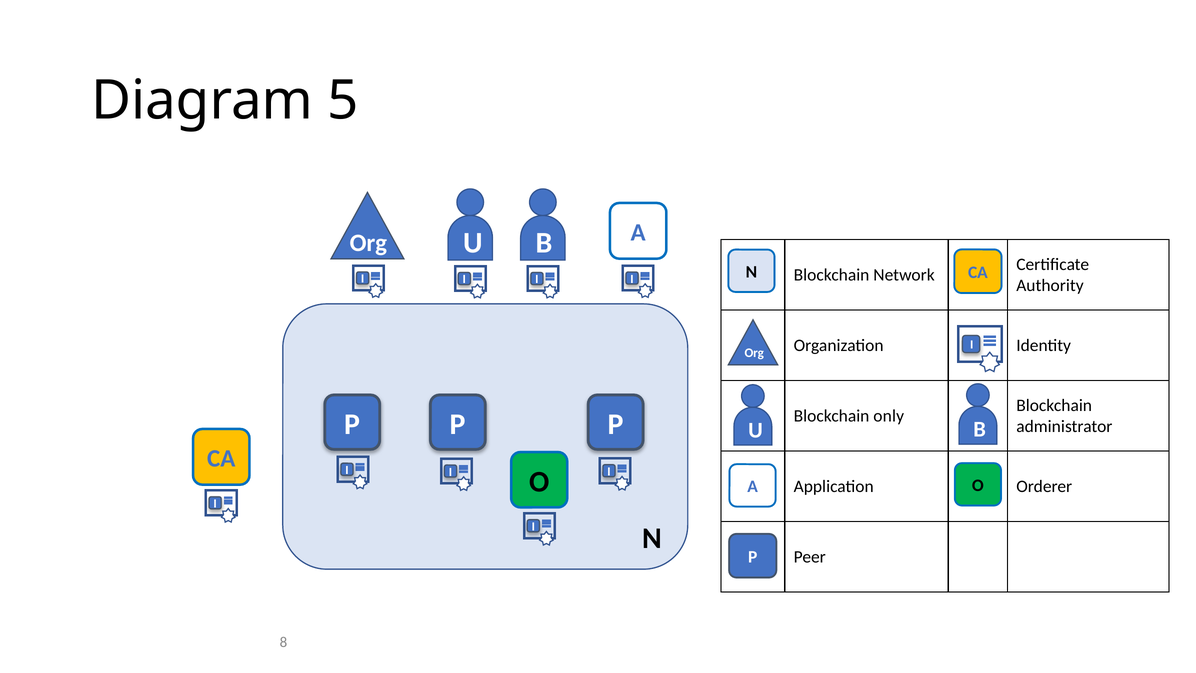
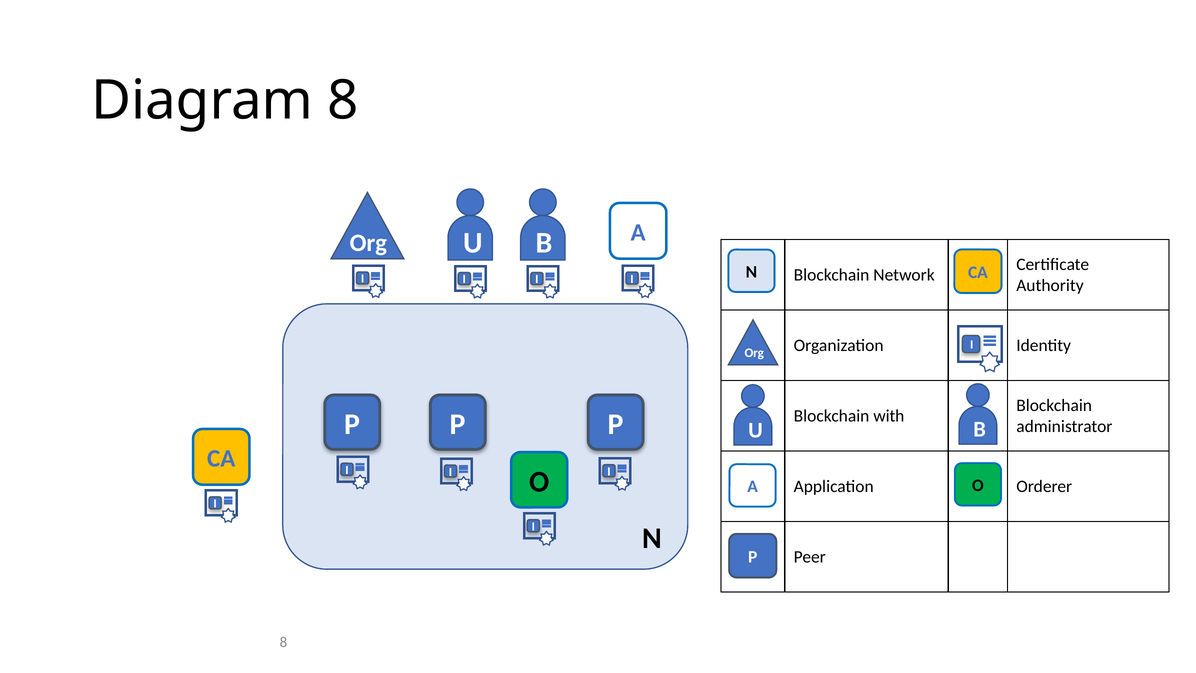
Diagram 5: 5 -> 8
only: only -> with
